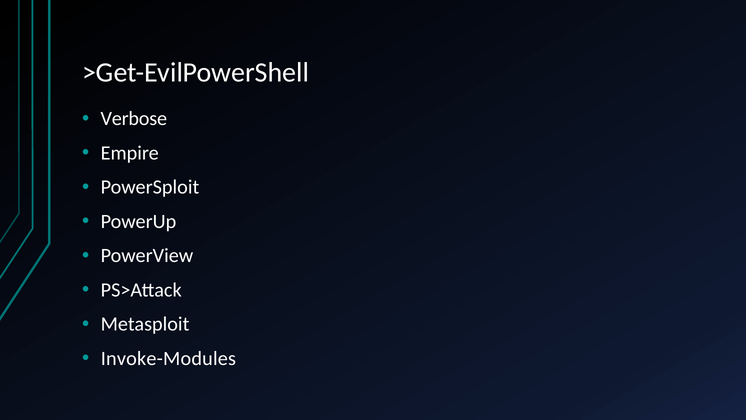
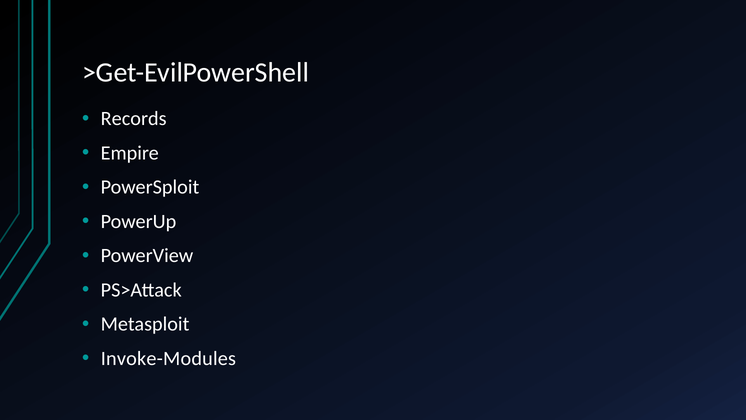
Verbose: Verbose -> Records
